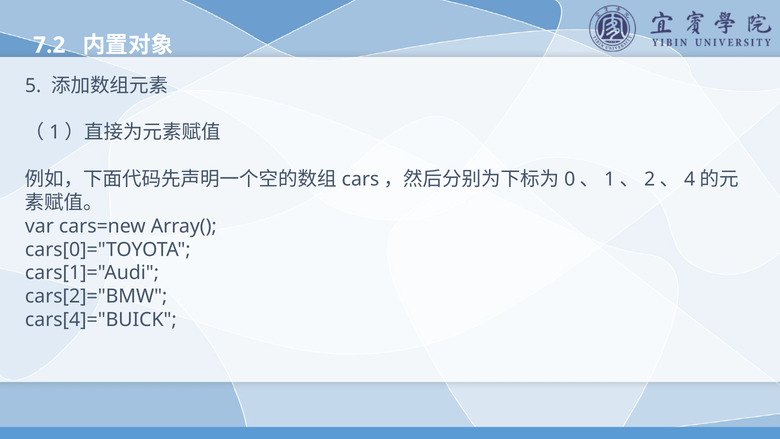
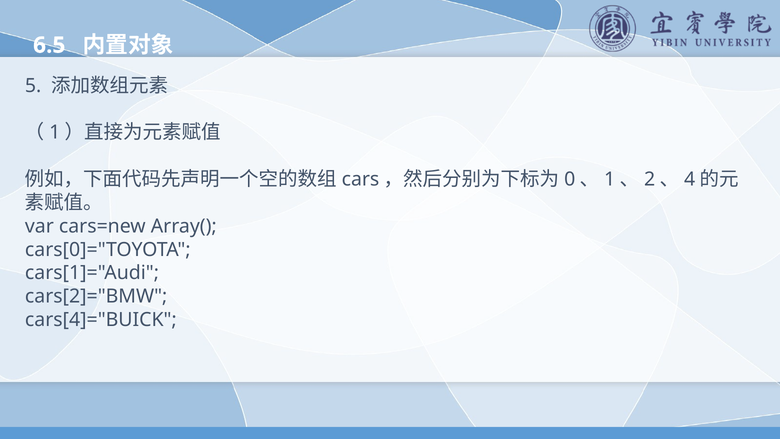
7.2: 7.2 -> 6.5
